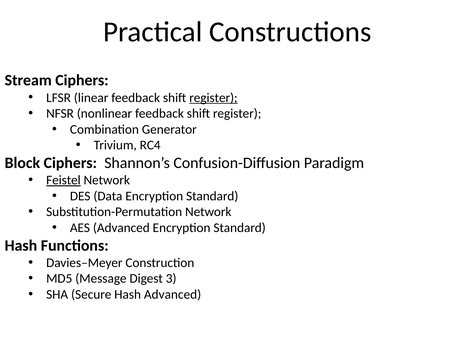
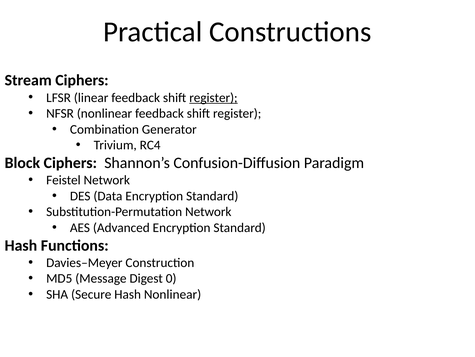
Feistel underline: present -> none
3: 3 -> 0
Hash Advanced: Advanced -> Nonlinear
